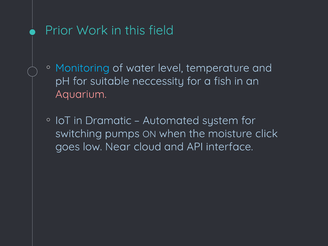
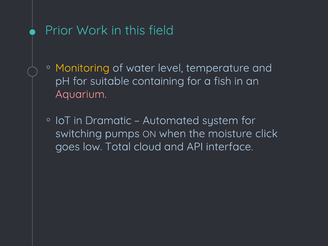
Monitoring colour: light blue -> yellow
neccessity: neccessity -> containing
Near: Near -> Total
